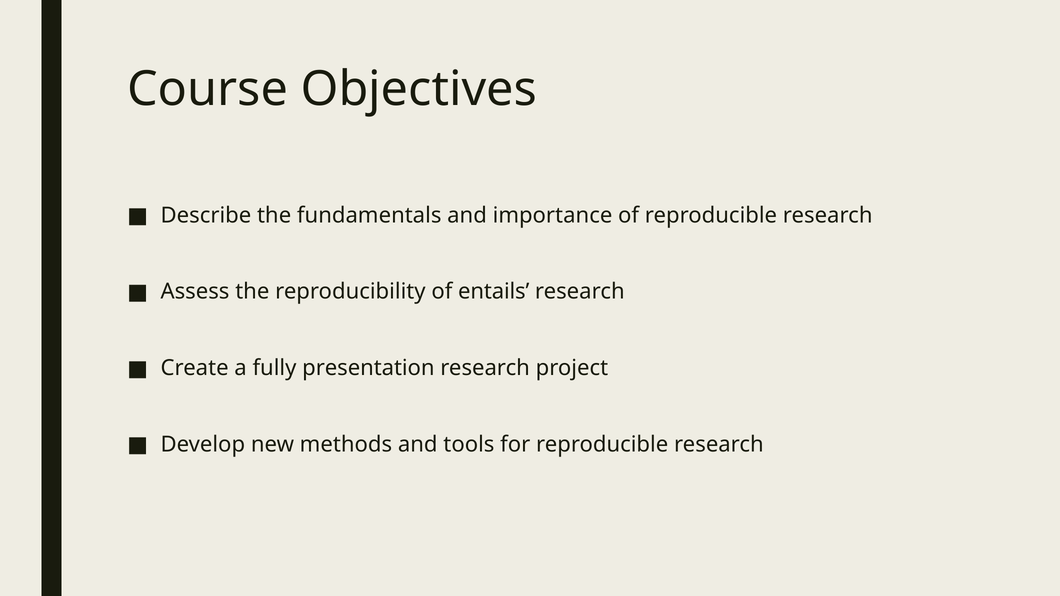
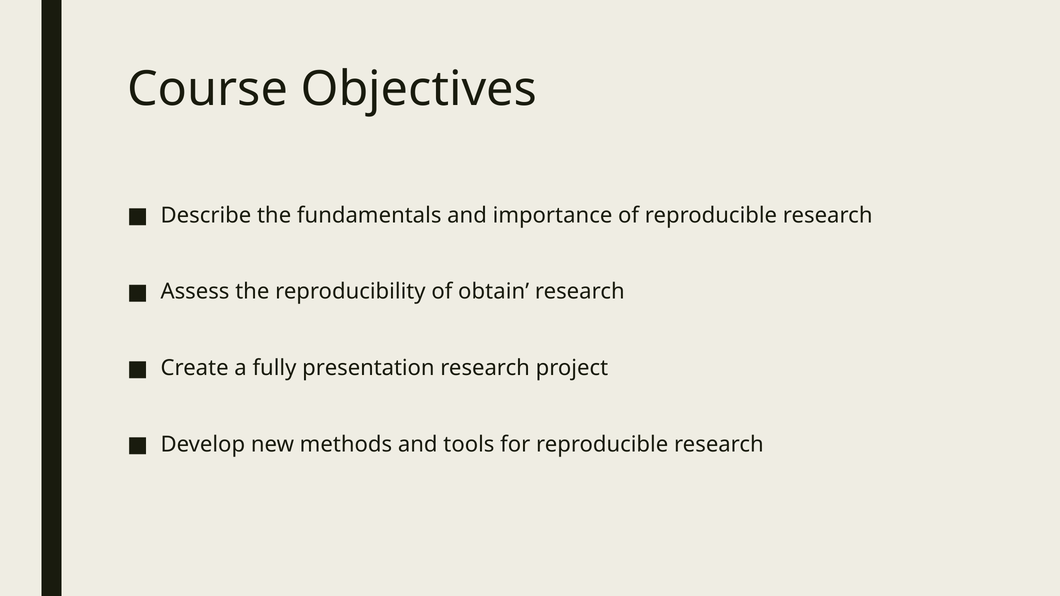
entails: entails -> obtain
